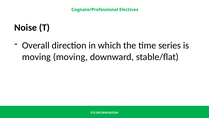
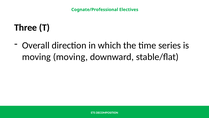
Noise: Noise -> Three
